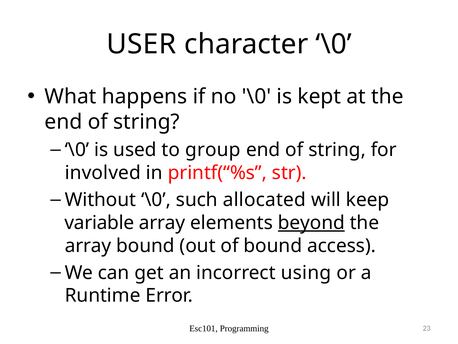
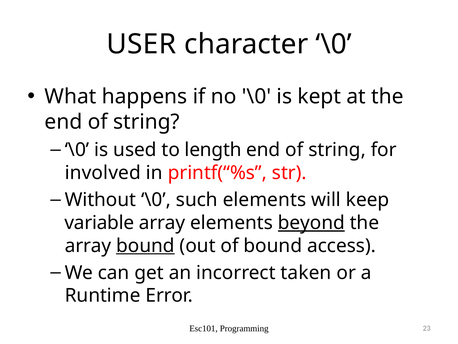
group: group -> length
such allocated: allocated -> elements
bound at (145, 245) underline: none -> present
using: using -> taken
